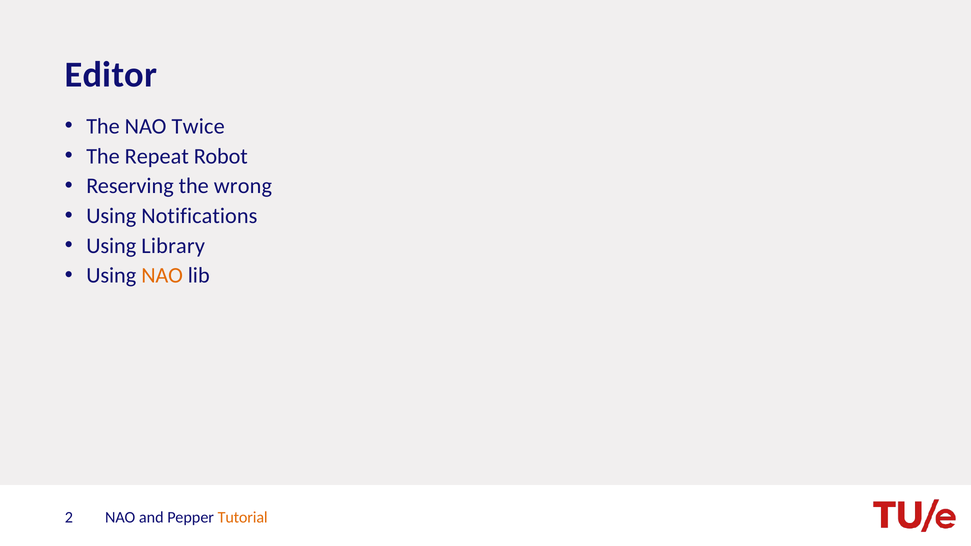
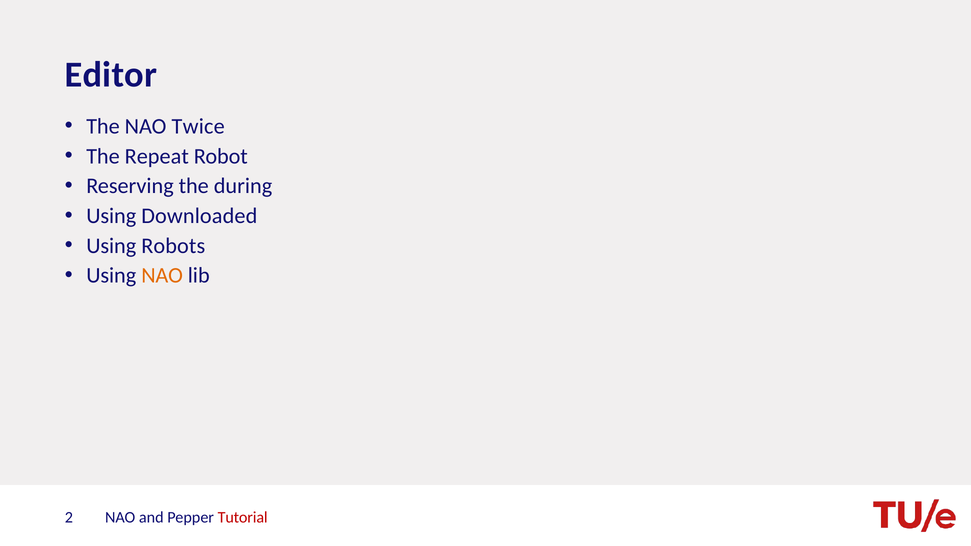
wrong: wrong -> during
Notifications: Notifications -> Downloaded
Library: Library -> Robots
Tutorial colour: orange -> red
